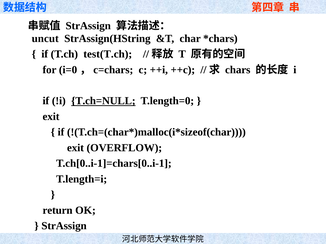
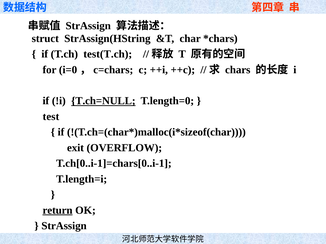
uncut: uncut -> struct
exit at (51, 117): exit -> test
return underline: none -> present
